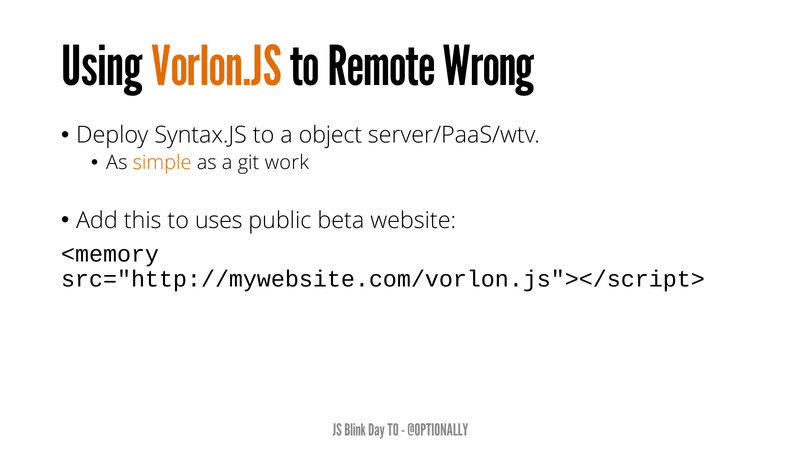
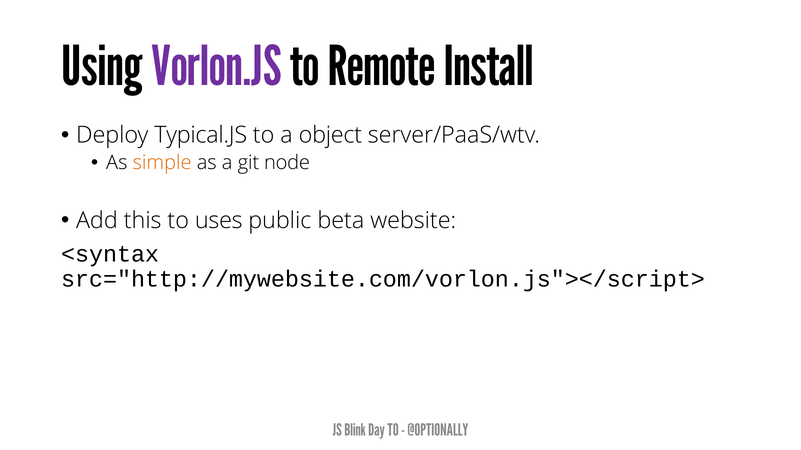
Vorlon.JS colour: orange -> purple
Wrong: Wrong -> Install
Syntax.JS: Syntax.JS -> Typical.JS
work: work -> node
<memory: <memory -> <syntax
